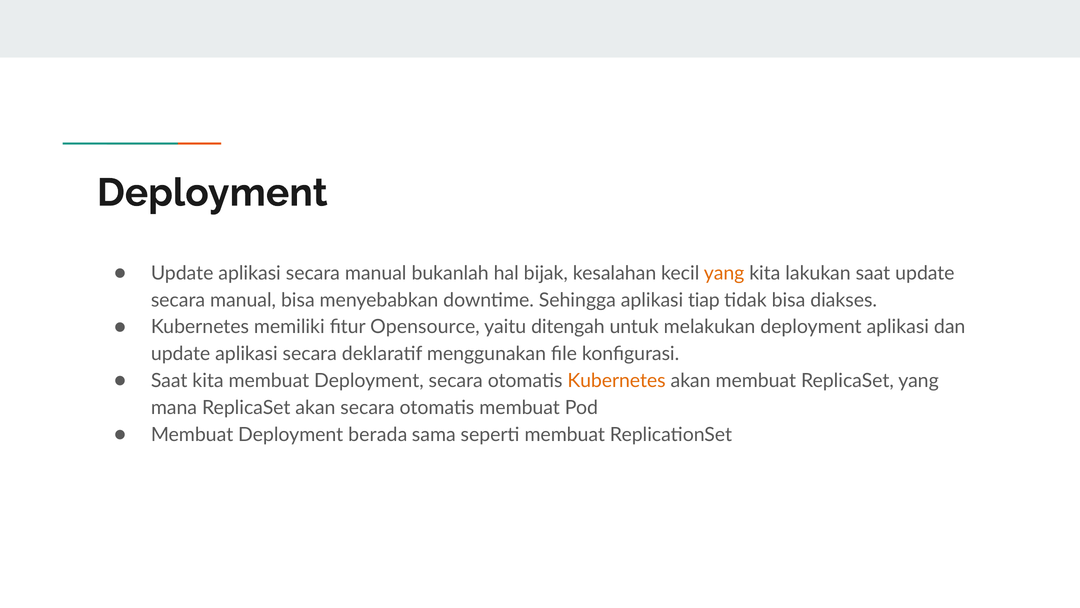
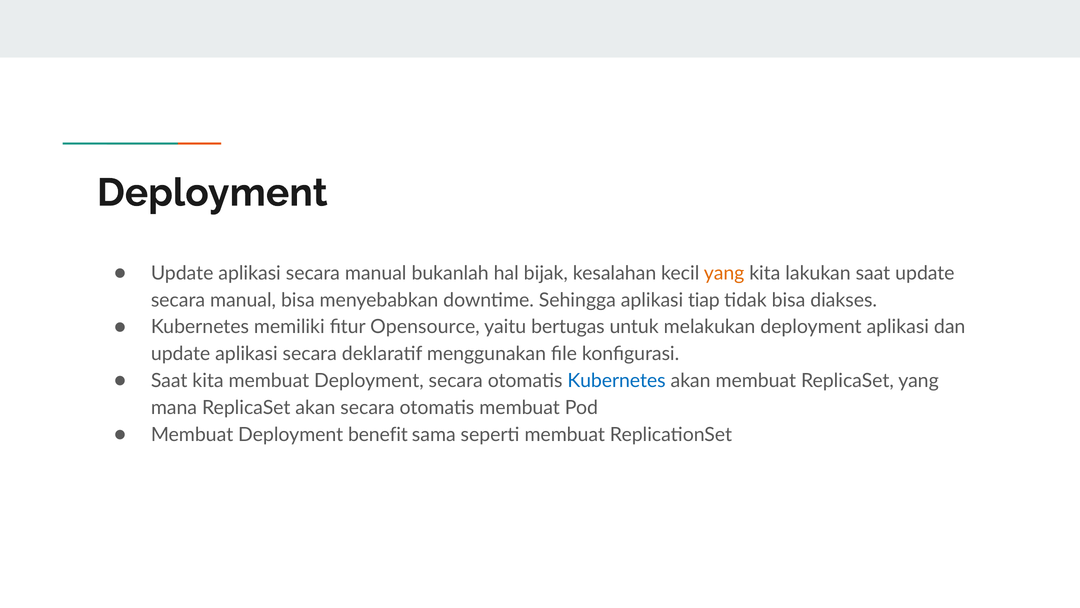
ditengah: ditengah -> bertugas
Kubernetes at (617, 381) colour: orange -> blue
berada: berada -> benefit
